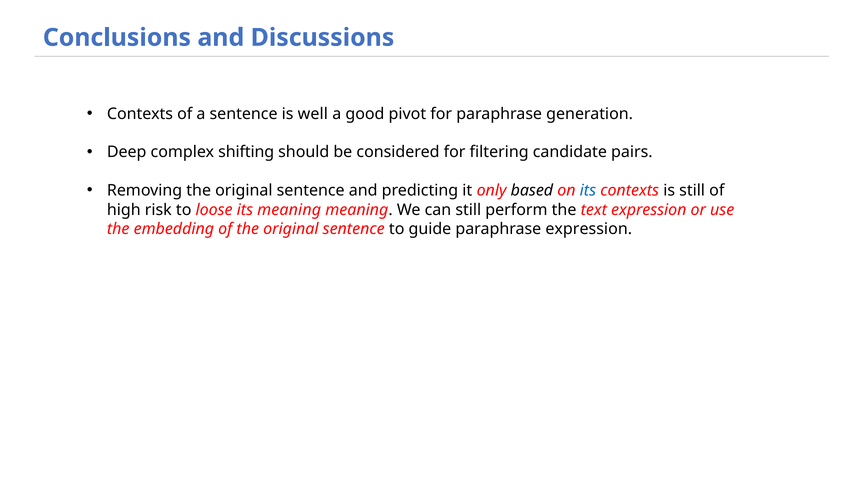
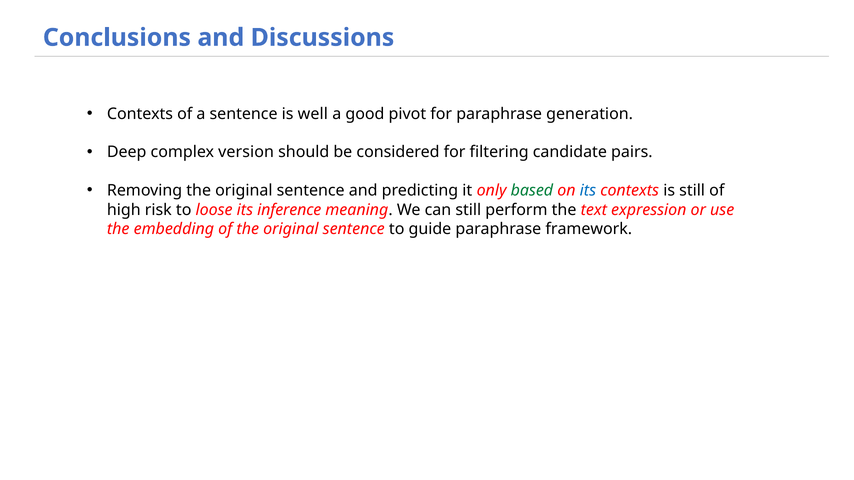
shifting: shifting -> version
based colour: black -> green
its meaning: meaning -> inference
paraphrase expression: expression -> framework
